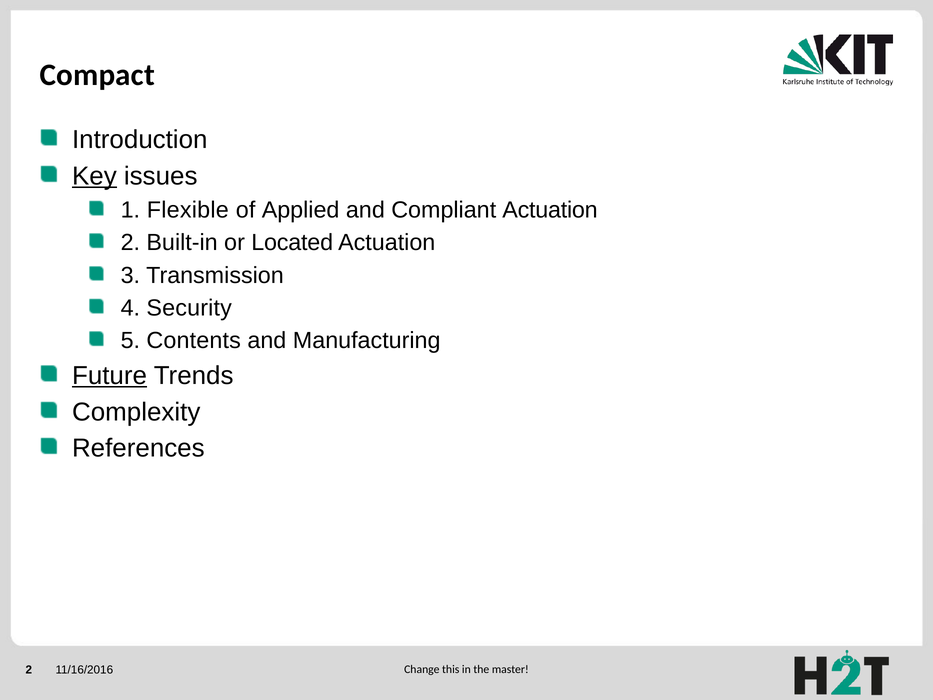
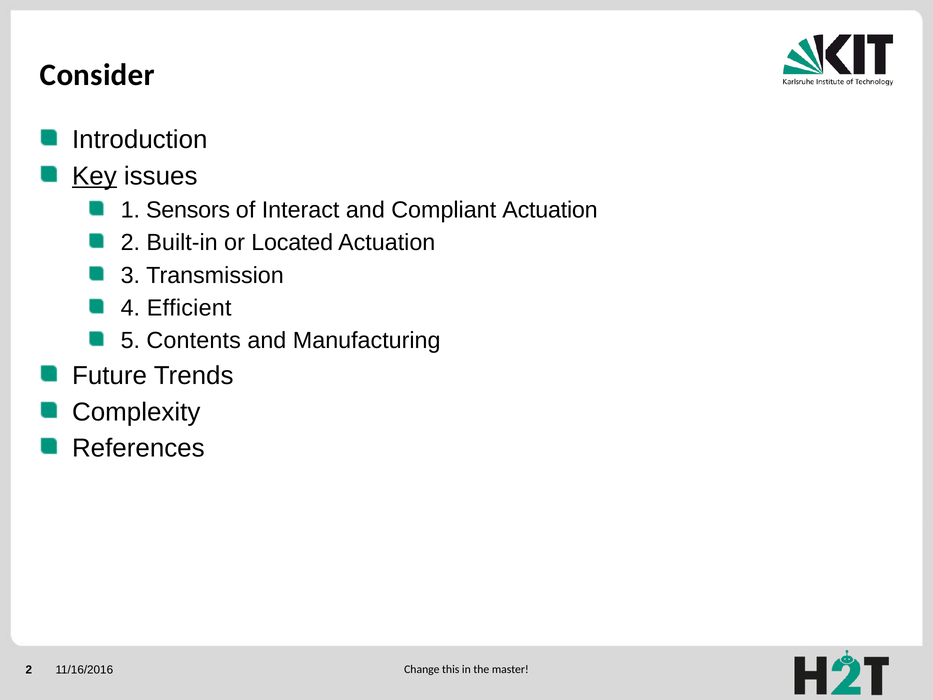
Compact: Compact -> Consider
Flexible: Flexible -> Sensors
Applied: Applied -> Interact
Security: Security -> Efficient
Future underline: present -> none
